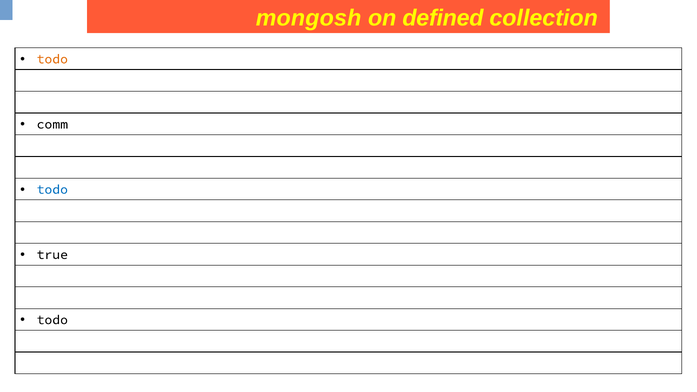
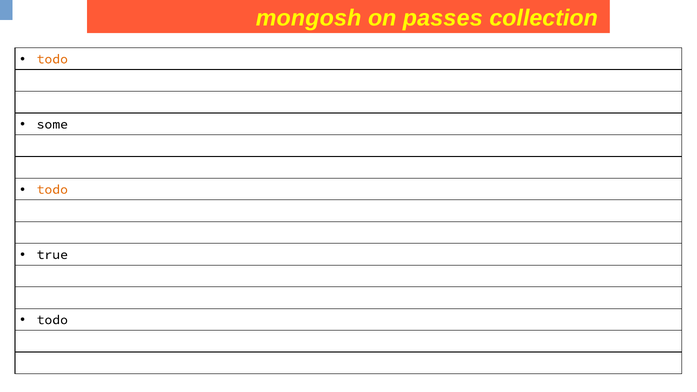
defined: defined -> passes
comm: comm -> some
todo at (52, 189) colour: blue -> orange
